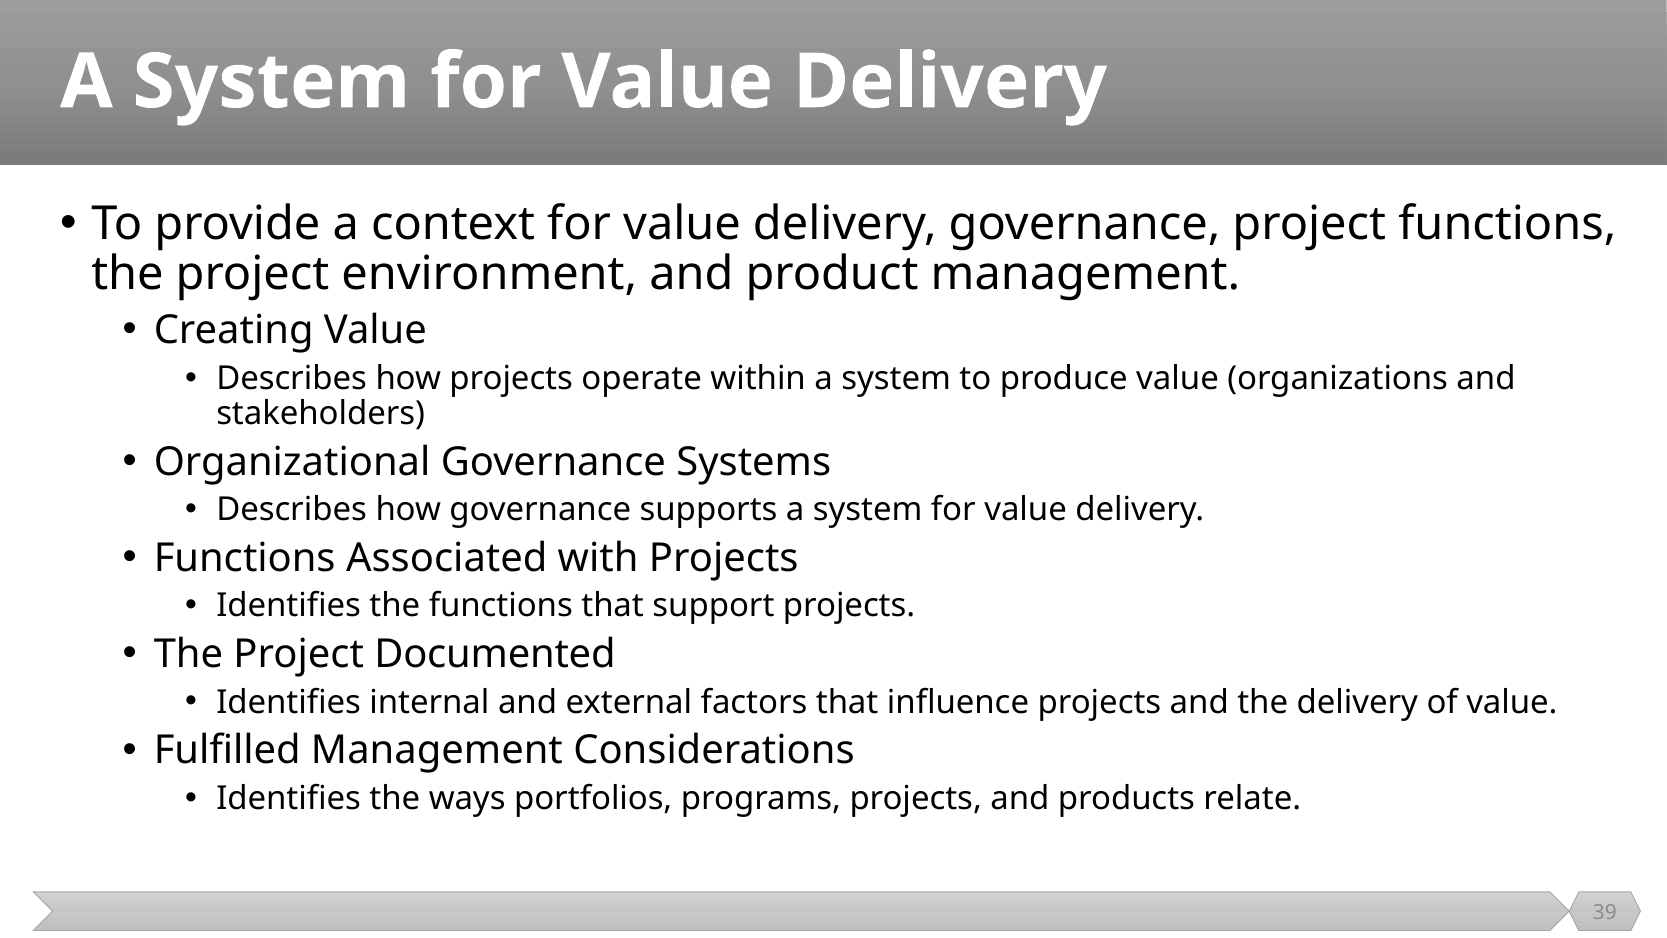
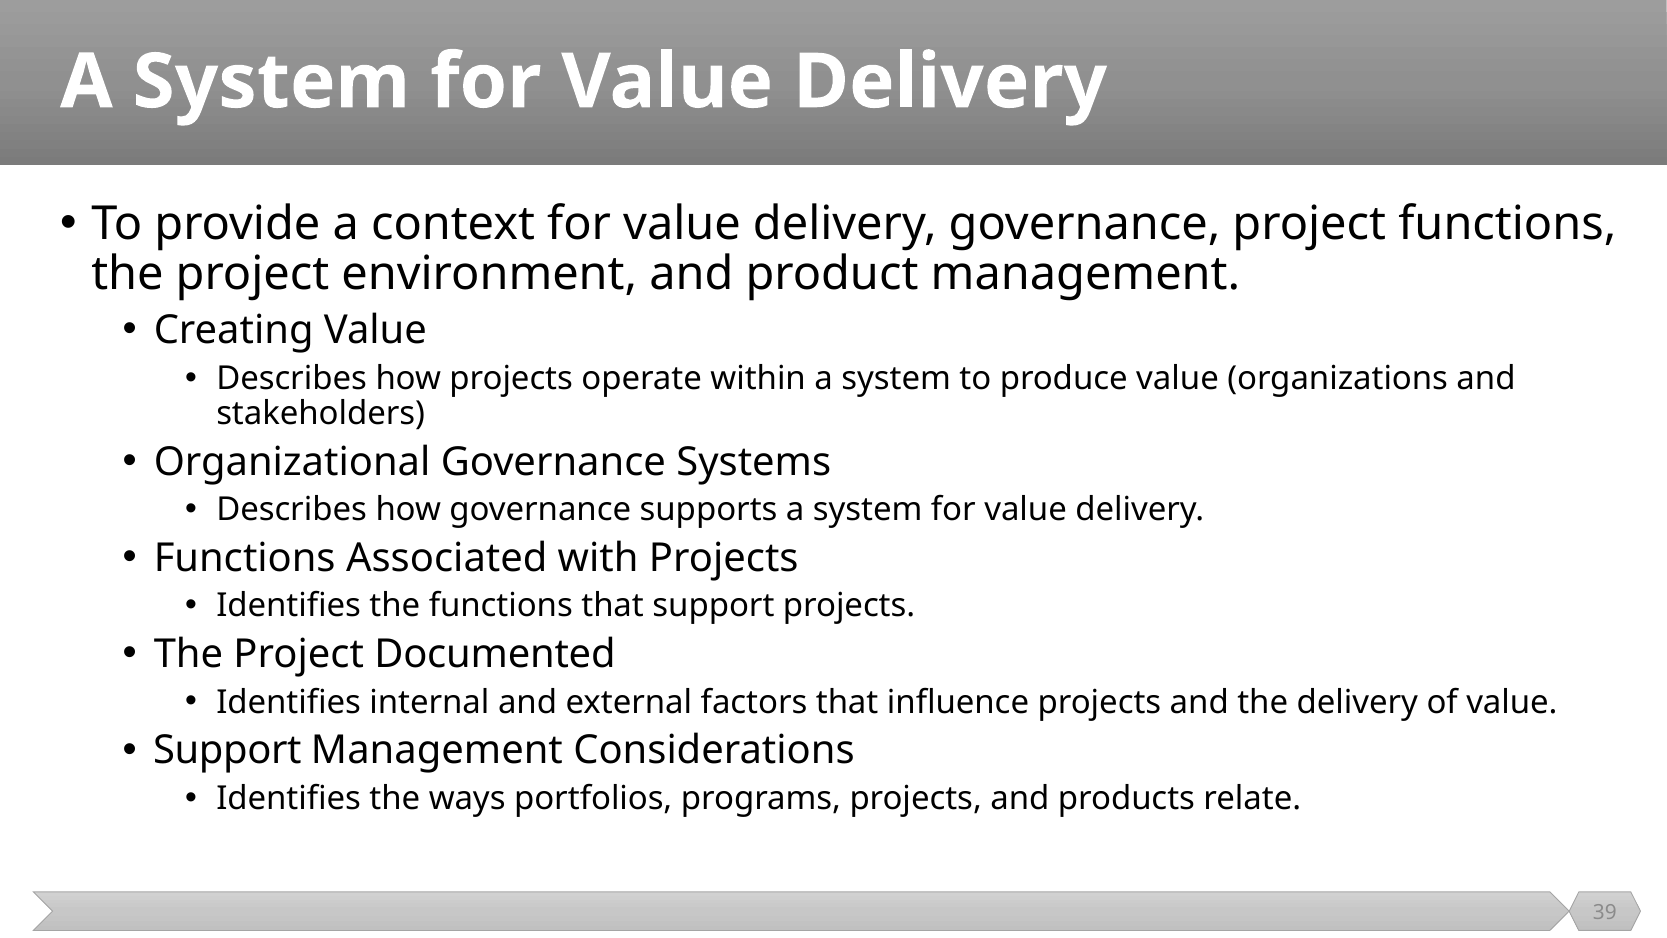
Fulfilled at (227, 750): Fulfilled -> Support
